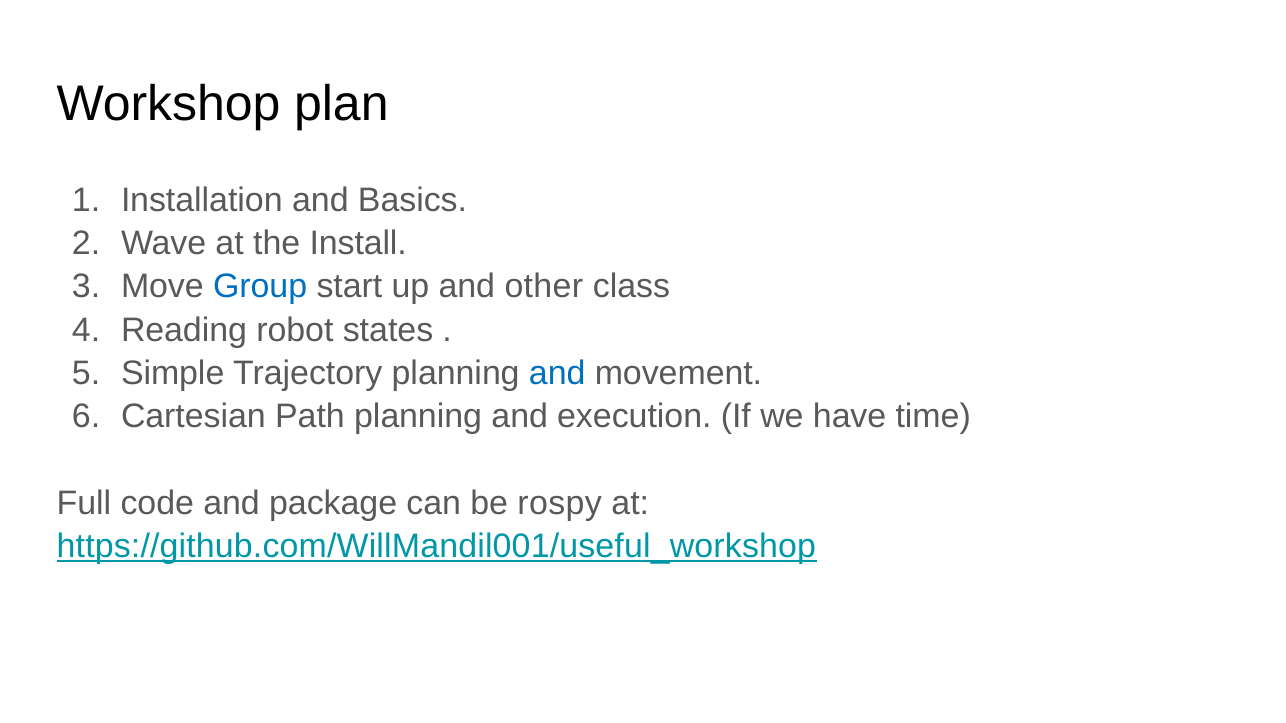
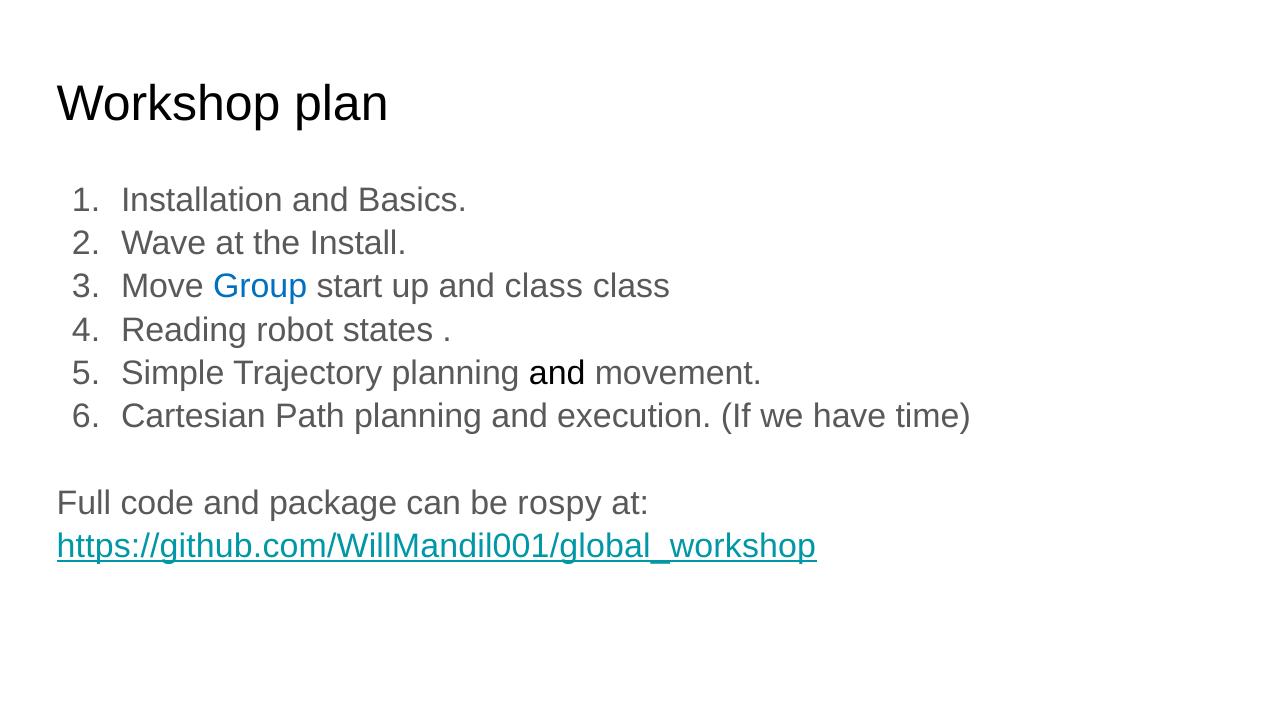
and other: other -> class
and at (557, 373) colour: blue -> black
https://github.com/WillMandil001/useful_workshop: https://github.com/WillMandil001/useful_workshop -> https://github.com/WillMandil001/global_workshop
